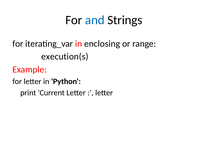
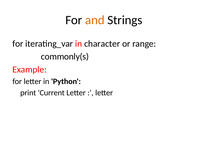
and colour: blue -> orange
enclosing: enclosing -> character
execution(s: execution(s -> commonly(s
